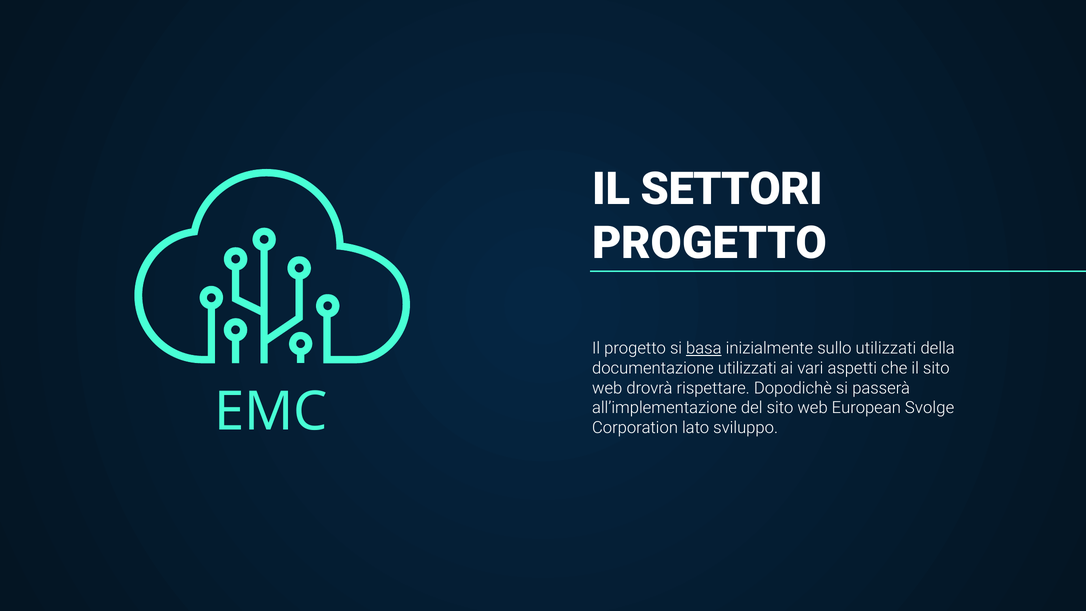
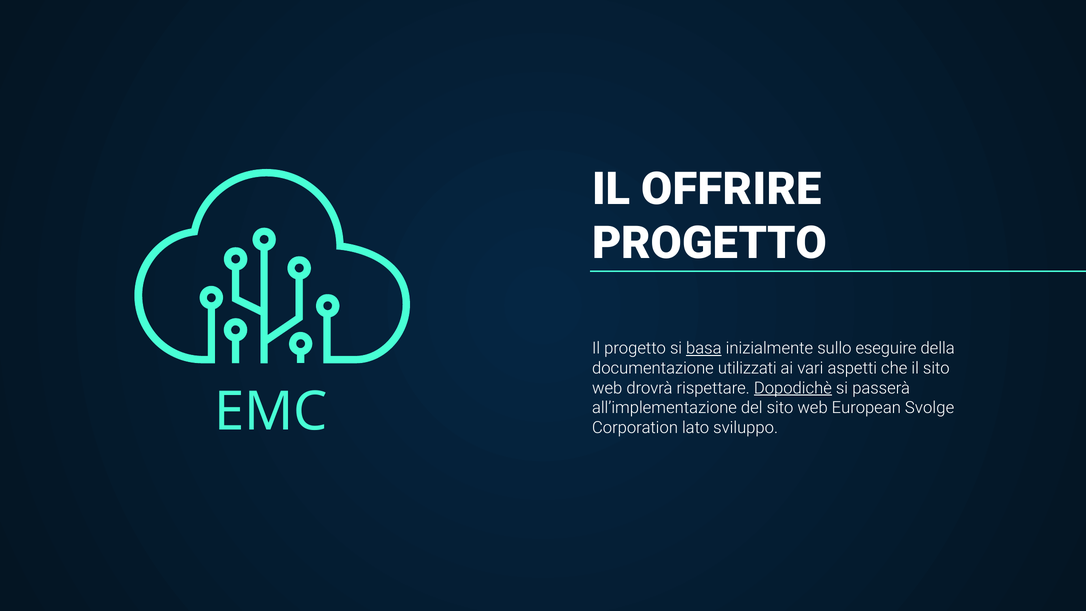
SETTORI: SETTORI -> OFFRIRE
sullo utilizzati: utilizzati -> eseguire
Dopodichè underline: none -> present
